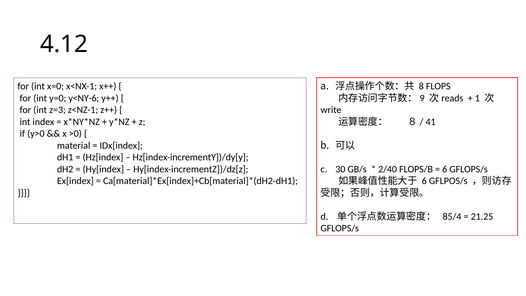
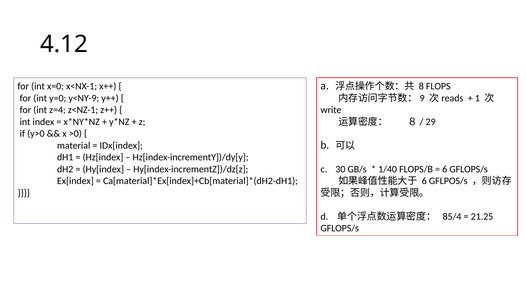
y<NY-6: y<NY-6 -> y<NY-9
z=3: z=3 -> z=4
41: 41 -> 29
2/40: 2/40 -> 1/40
